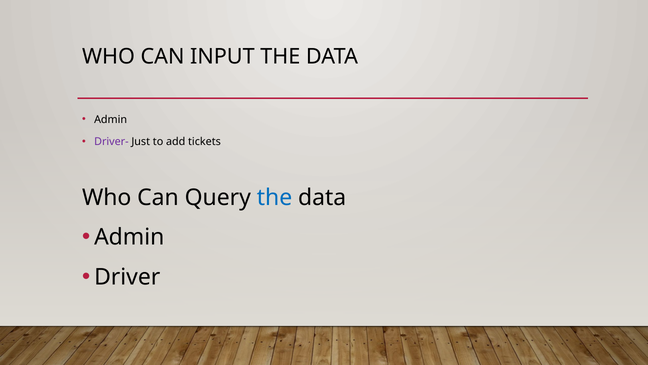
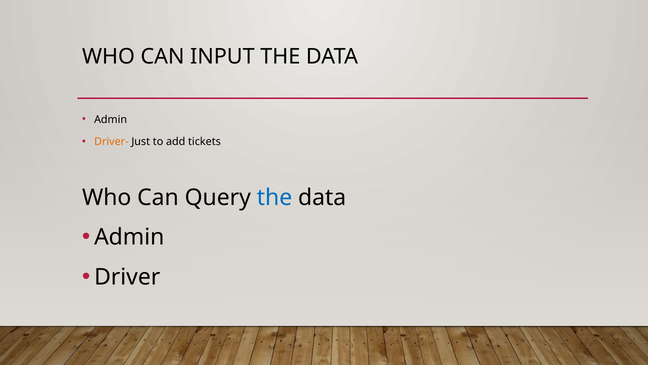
Driver- colour: purple -> orange
